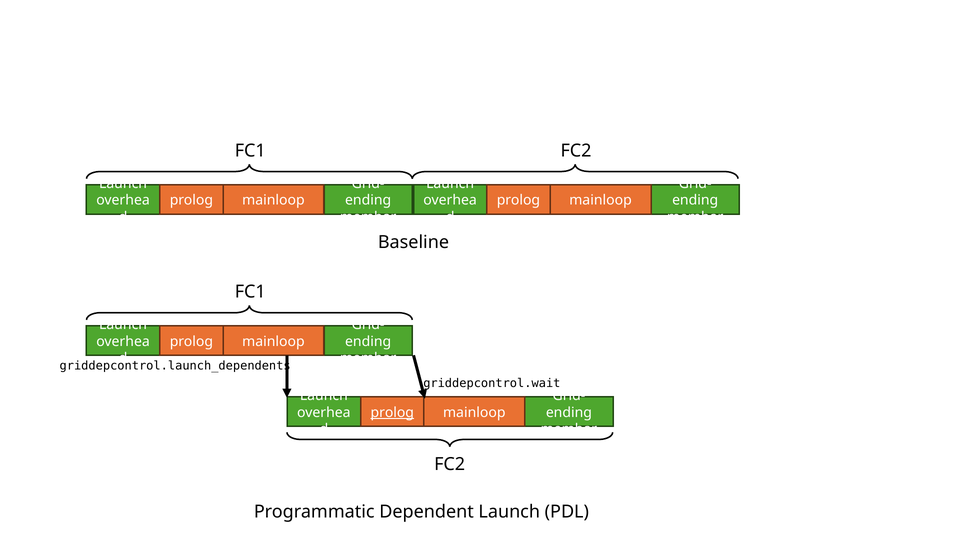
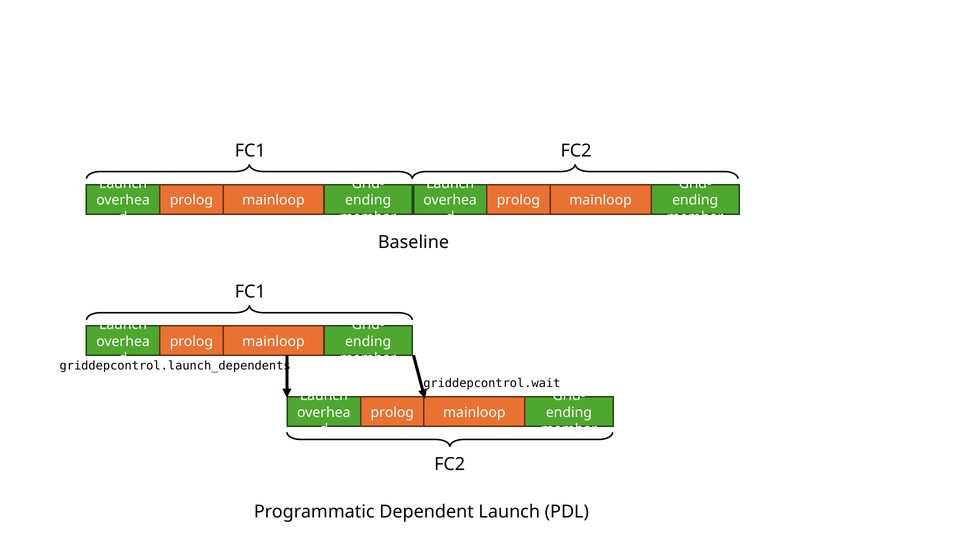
prolog at (392, 413) underline: present -> none
